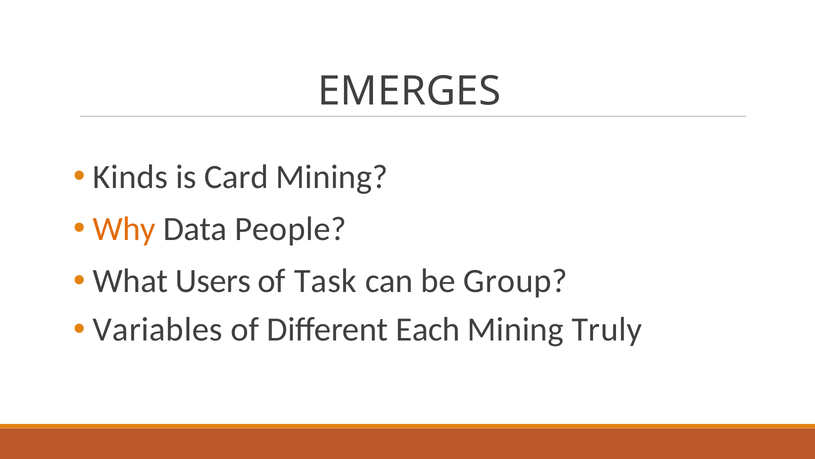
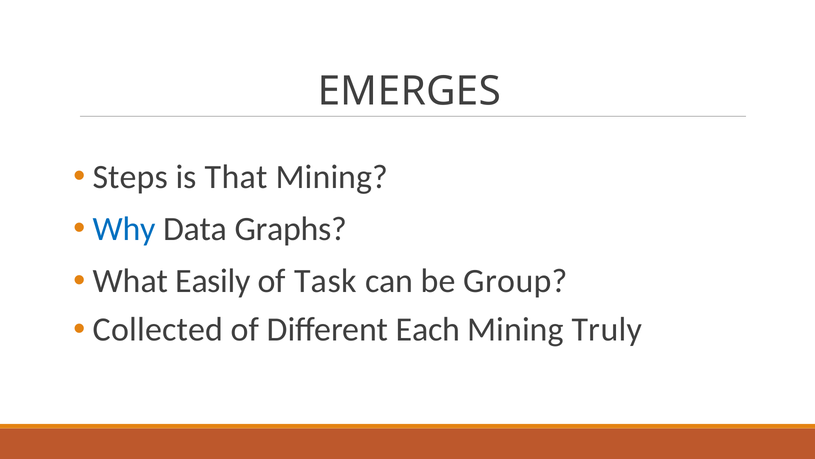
Kinds: Kinds -> Steps
Card: Card -> That
Why colour: orange -> blue
People: People -> Graphs
Users: Users -> Easily
Variables: Variables -> Collected
